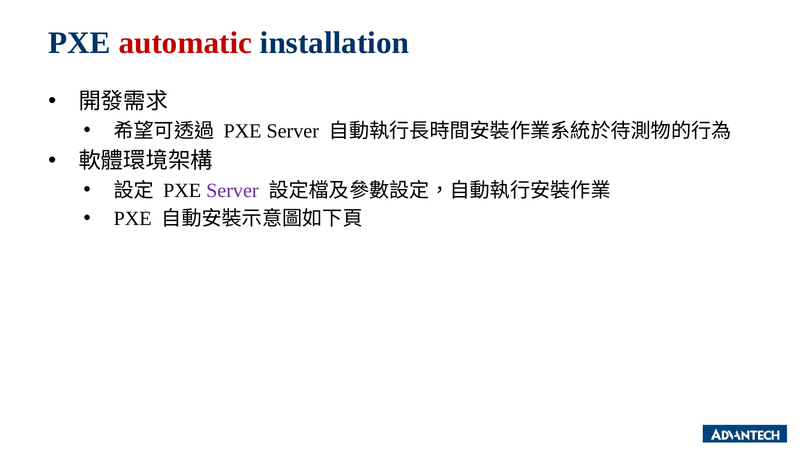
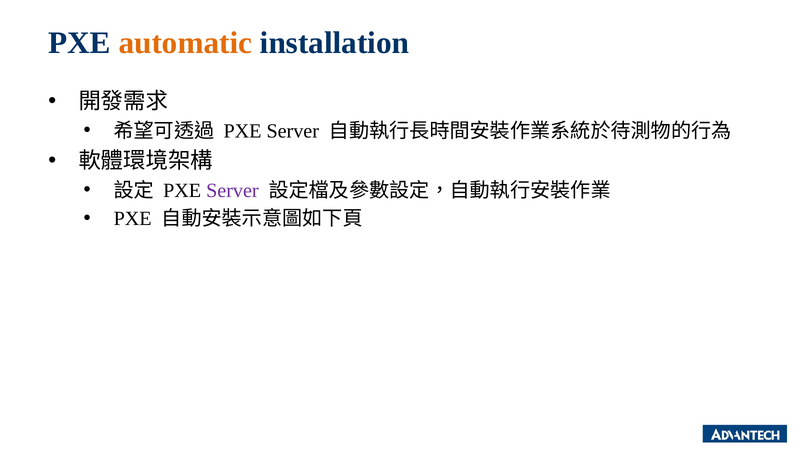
automatic colour: red -> orange
